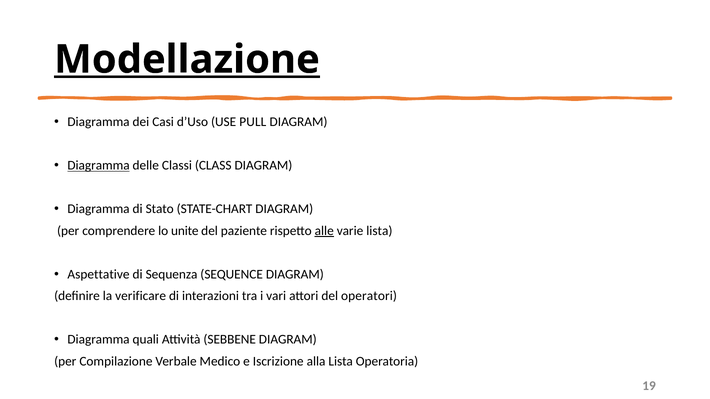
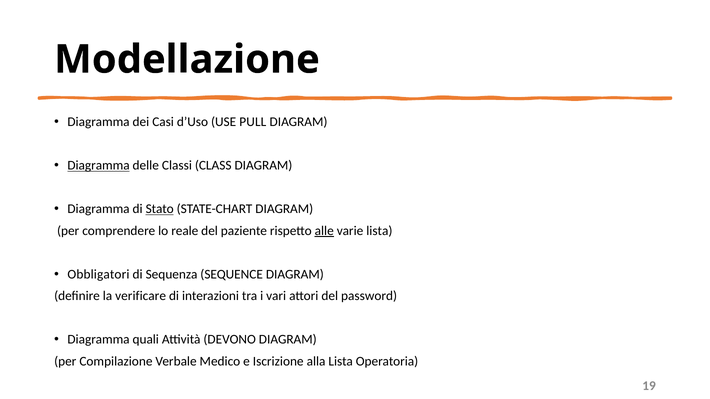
Modellazione underline: present -> none
Stato underline: none -> present
unite: unite -> reale
Aspettative: Aspettative -> Obbligatori
operatori: operatori -> password
SEBBENE: SEBBENE -> DEVONO
